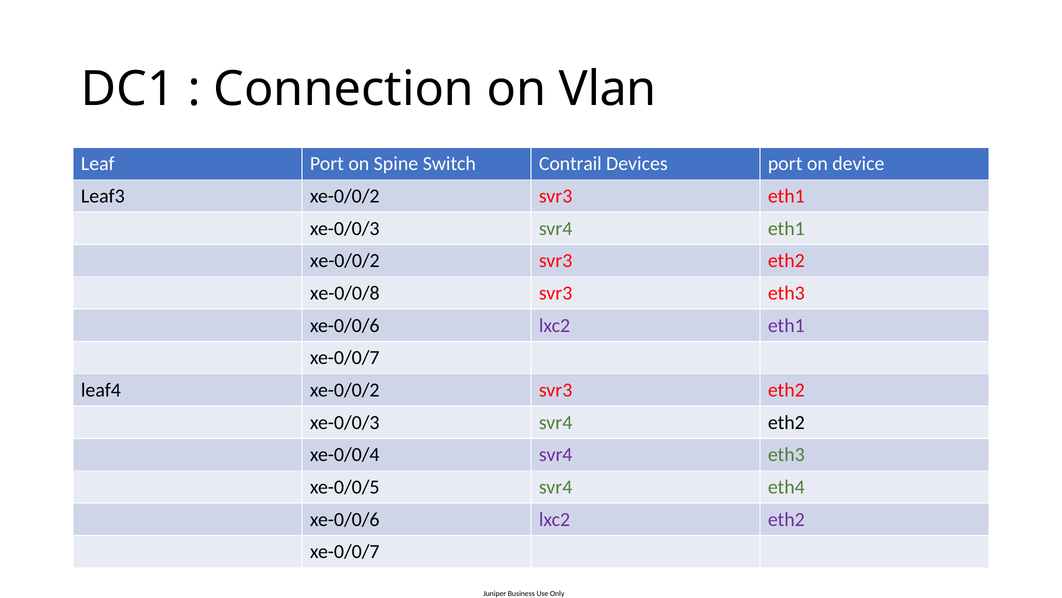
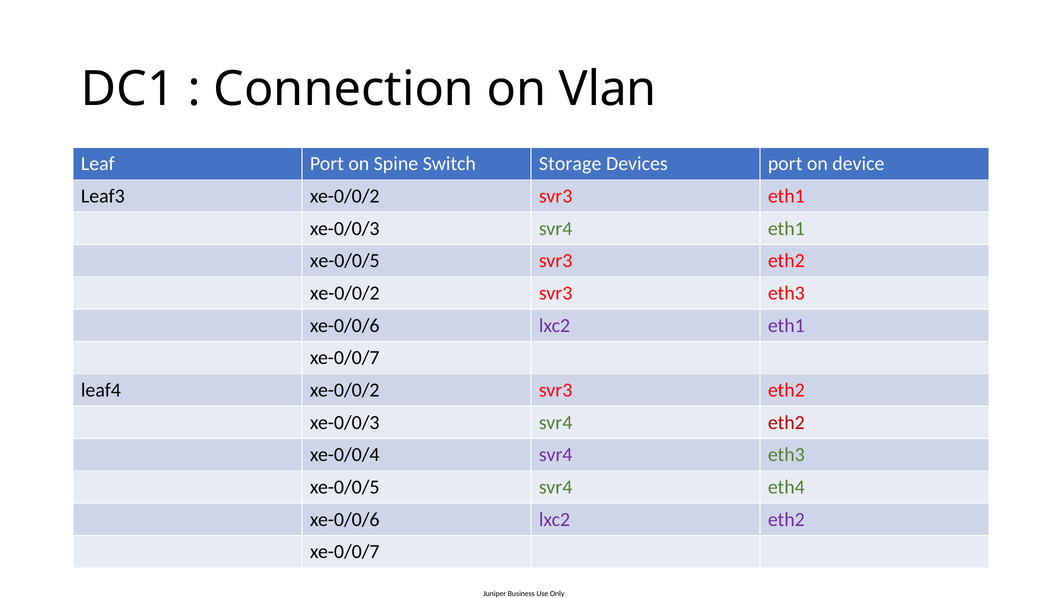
Contrail: Contrail -> Storage
xe-0/0/2 at (345, 261): xe-0/0/2 -> xe-0/0/5
xe-0/0/8 at (345, 293): xe-0/0/8 -> xe-0/0/2
eth2 at (786, 422) colour: black -> red
